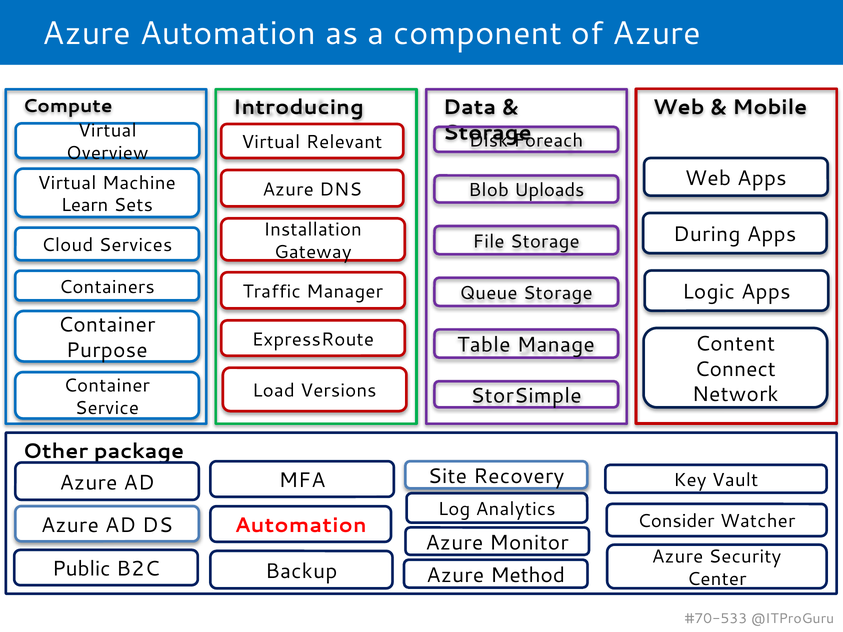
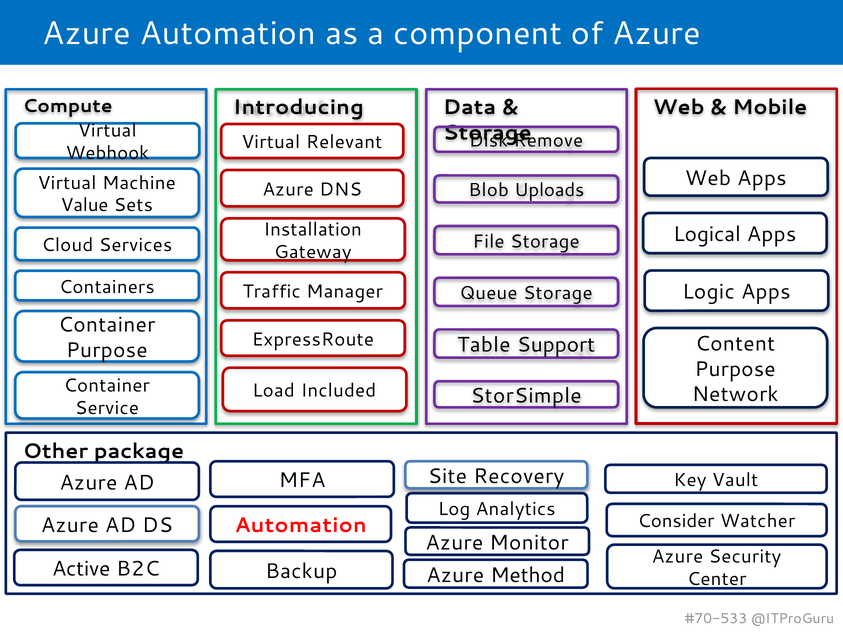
Foreach: Foreach -> Remove
Overview: Overview -> Webhook
Learn: Learn -> Value
During: During -> Logical
Manage: Manage -> Support
Connect at (735, 369): Connect -> Purpose
Versions: Versions -> Included
Public: Public -> Active
